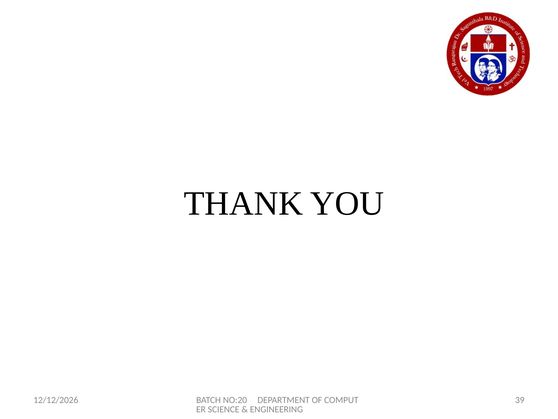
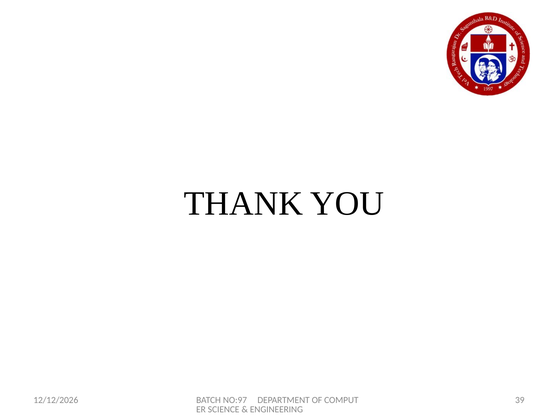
NO:20: NO:20 -> NO:97
